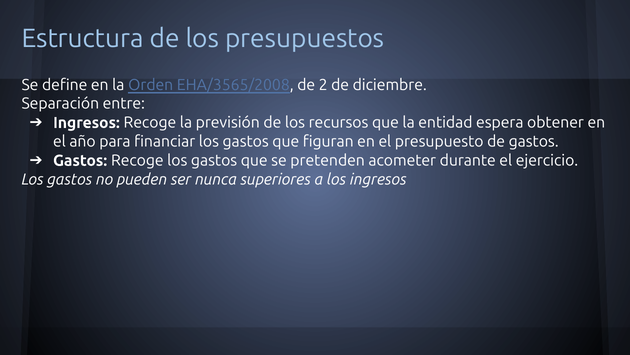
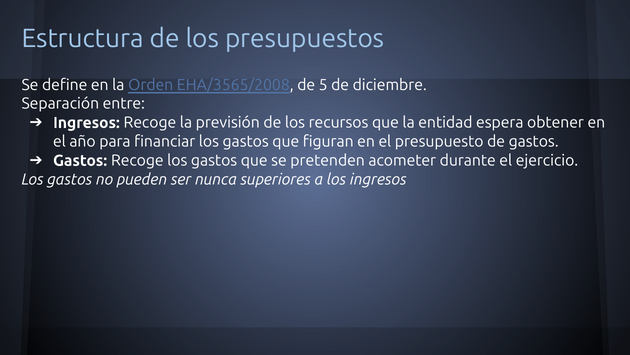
2: 2 -> 5
